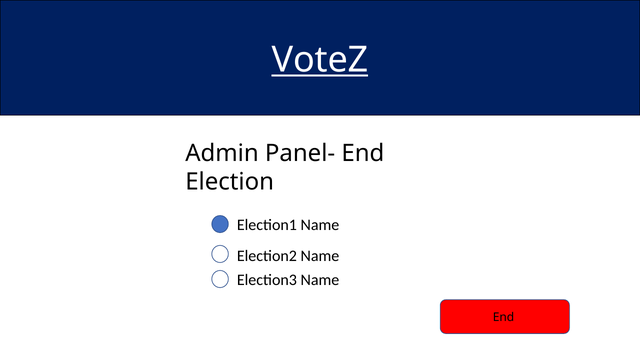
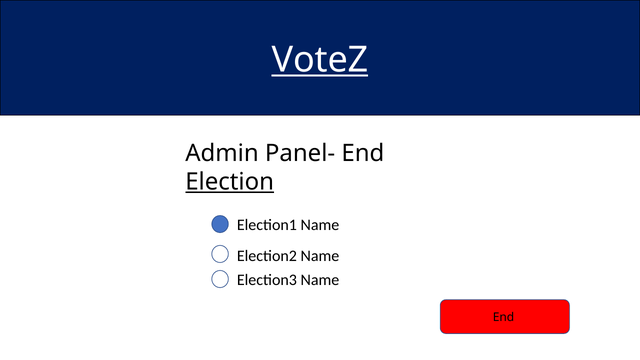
Election underline: none -> present
